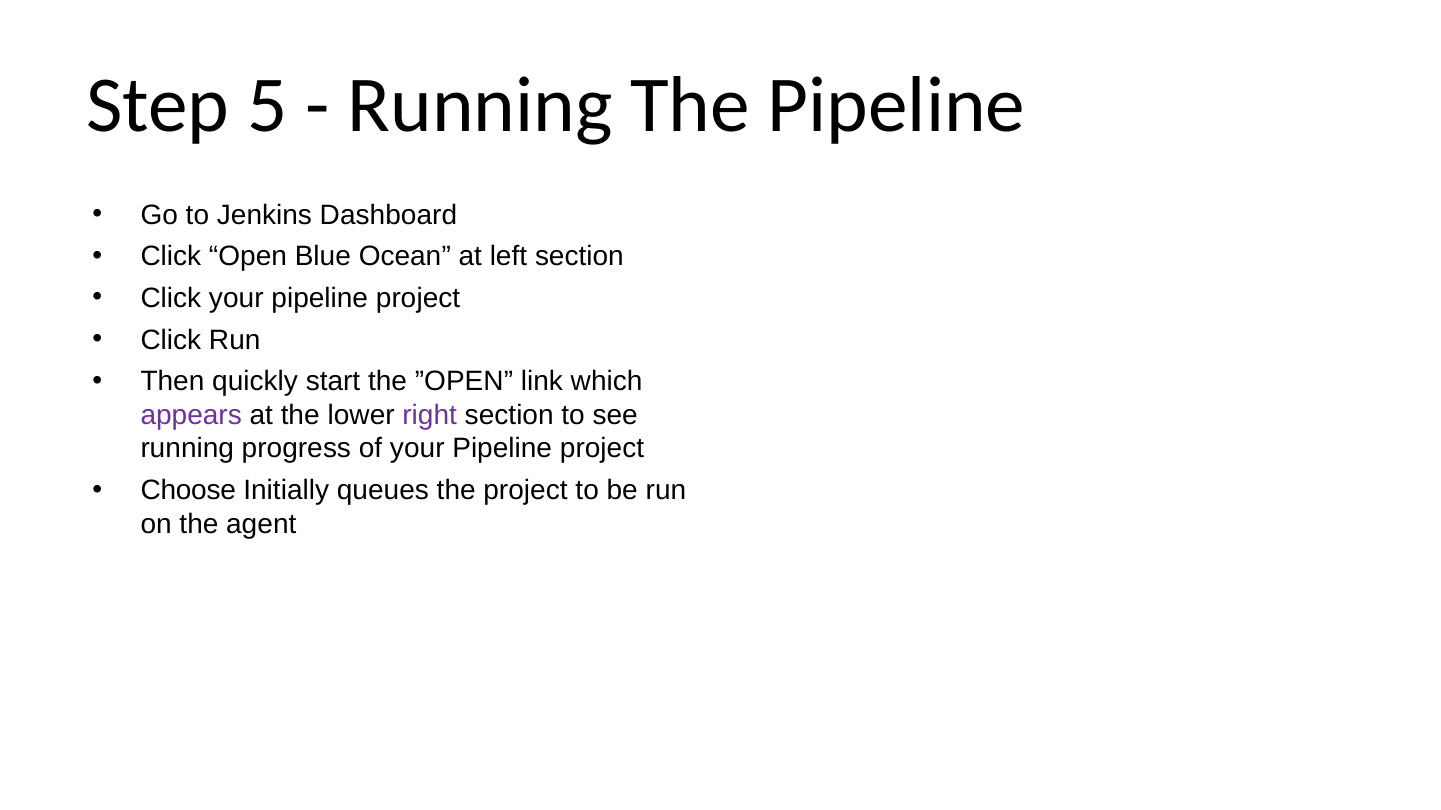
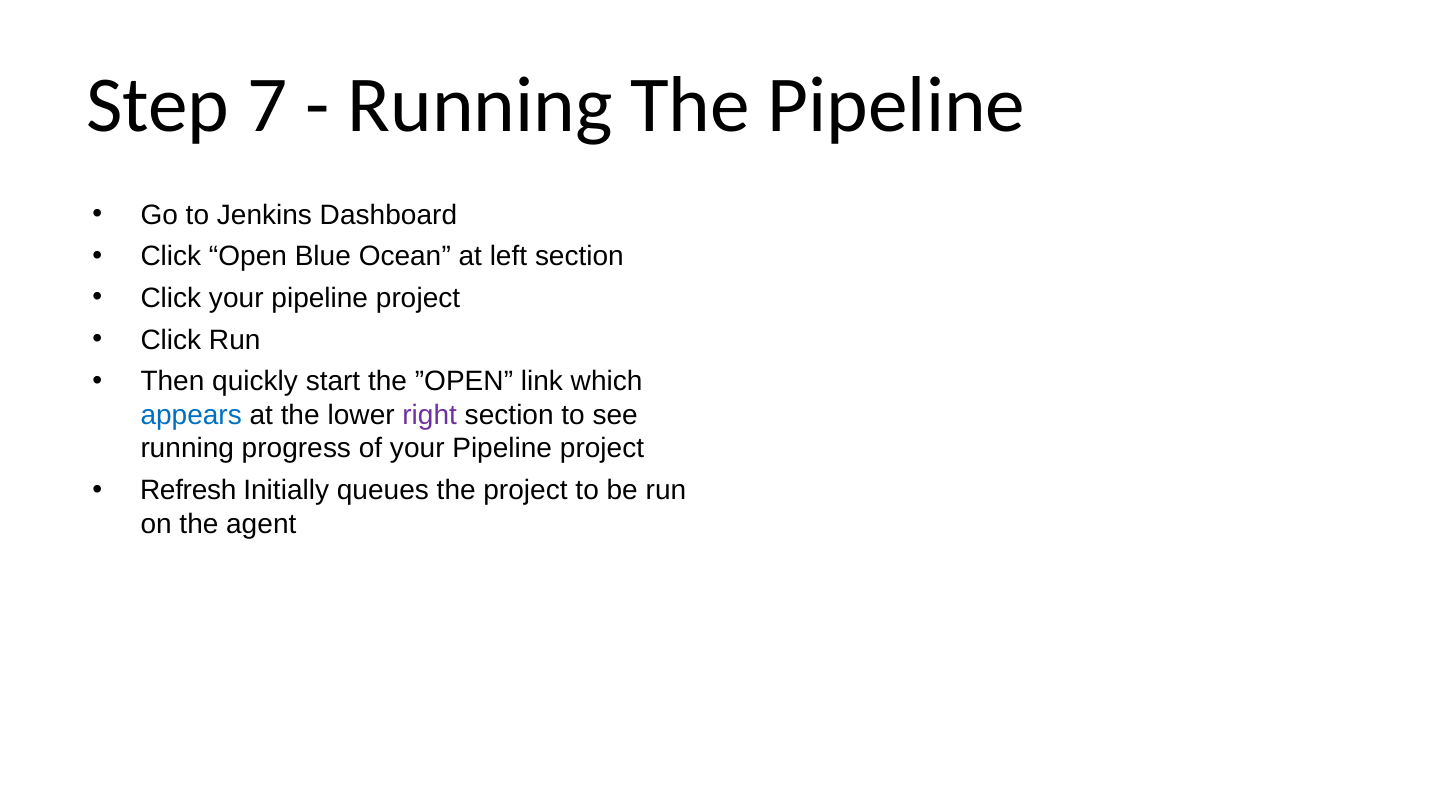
5: 5 -> 7
appears colour: purple -> blue
Choose: Choose -> Refresh
